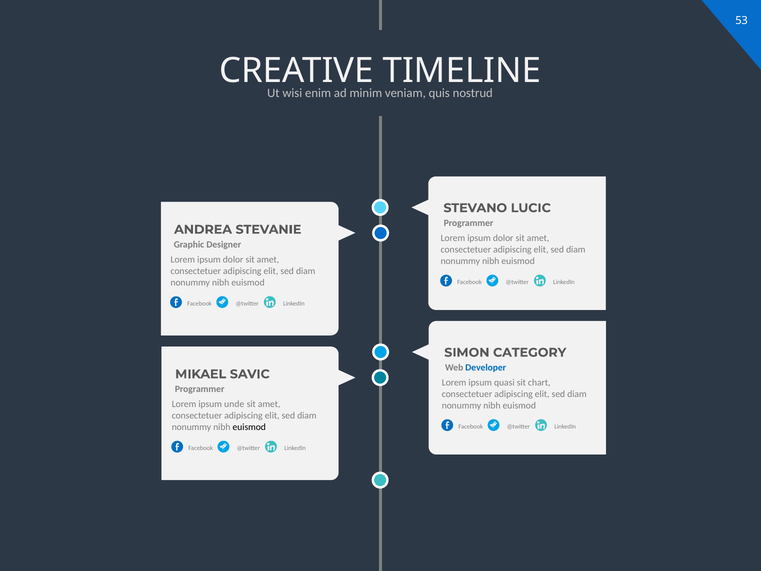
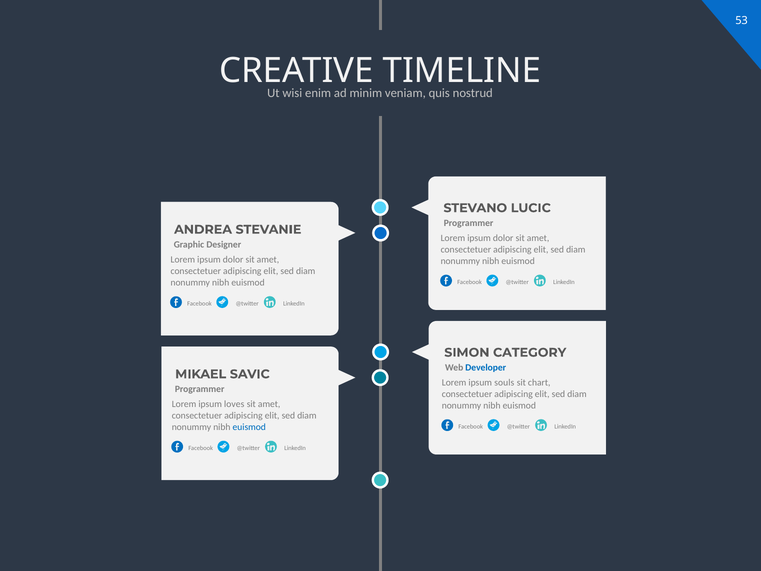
quasi: quasi -> souls
unde: unde -> loves
euismod at (249, 427) colour: black -> blue
